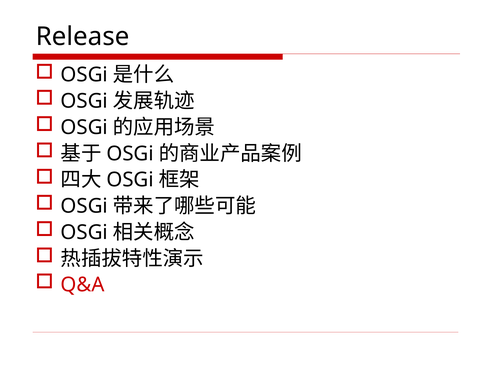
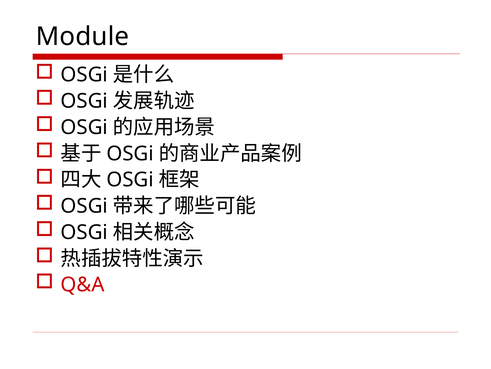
Release: Release -> Module
